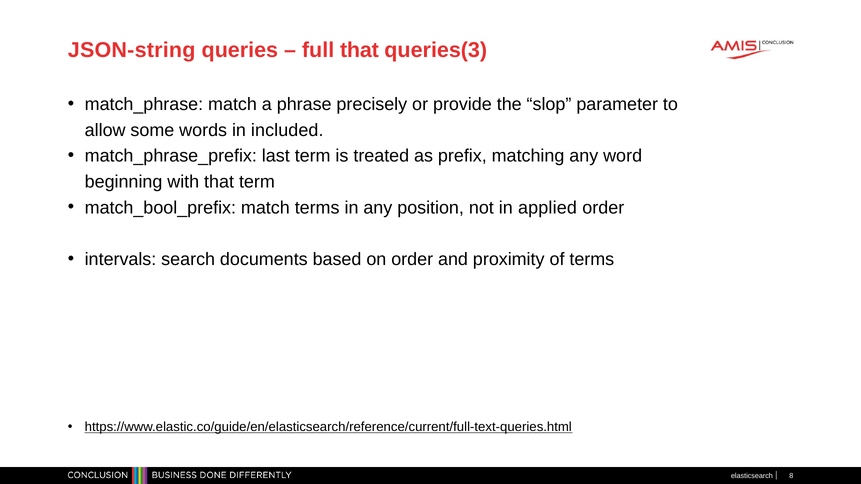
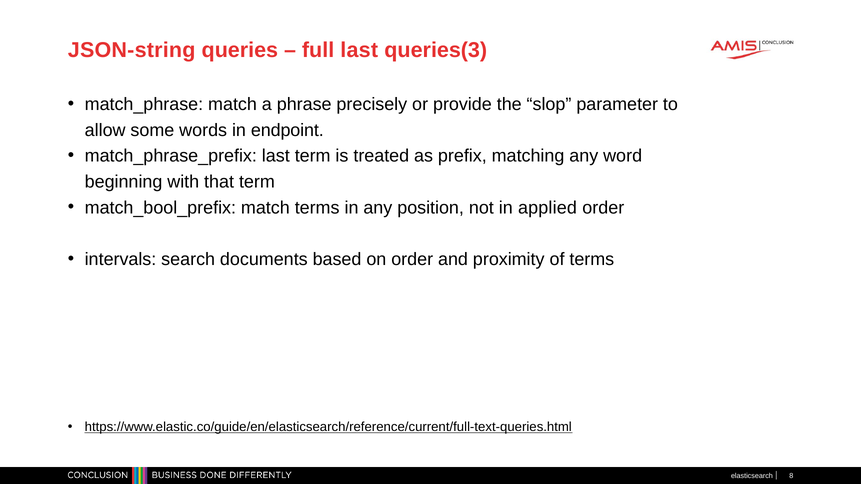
full that: that -> last
included: included -> endpoint
